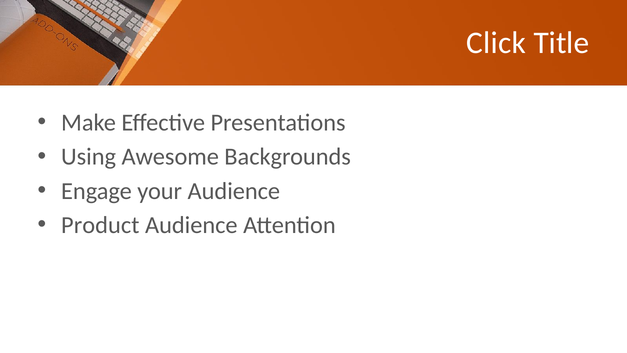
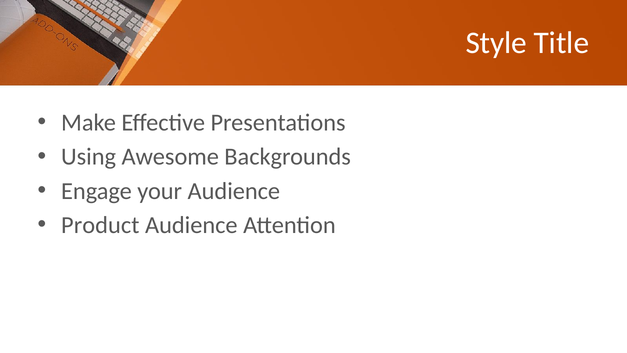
Click: Click -> Style
